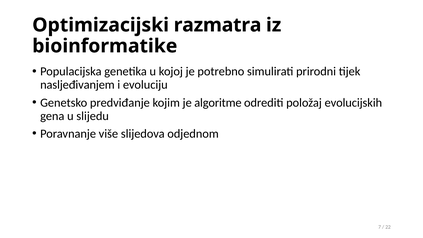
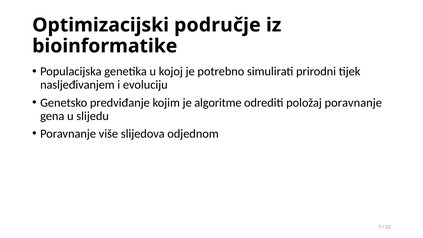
razmatra: razmatra -> područje
položaj evolucijskih: evolucijskih -> poravnanje
